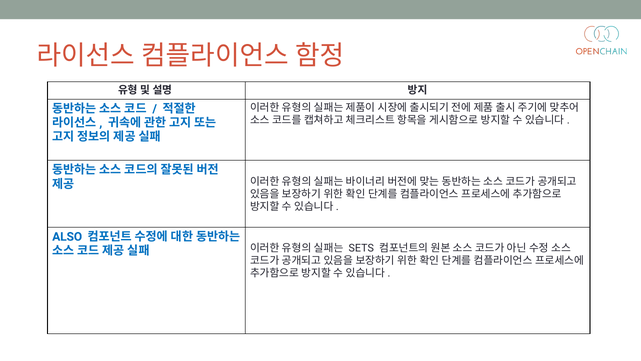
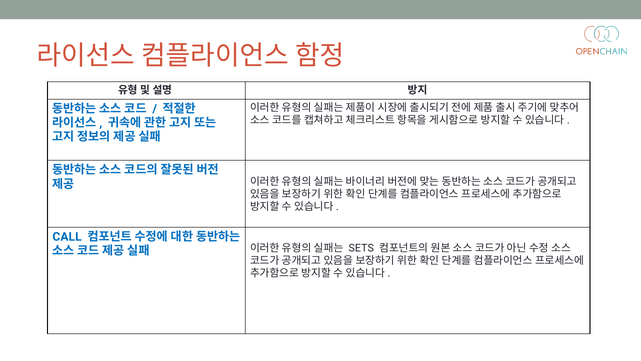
ALSO: ALSO -> CALL
